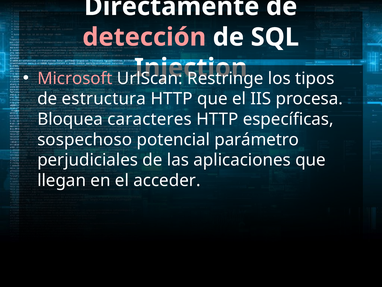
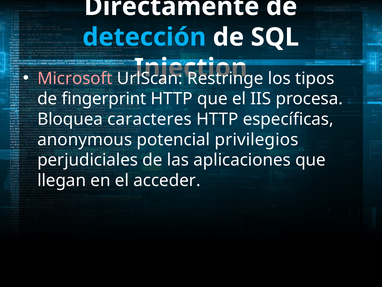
detección colour: pink -> light blue
estructura: estructura -> fingerprint
sospechoso: sospechoso -> anonymous
parámetro: parámetro -> privilegios
